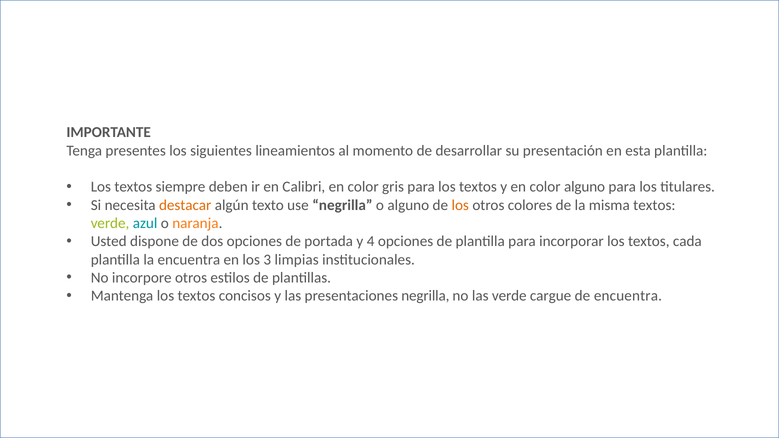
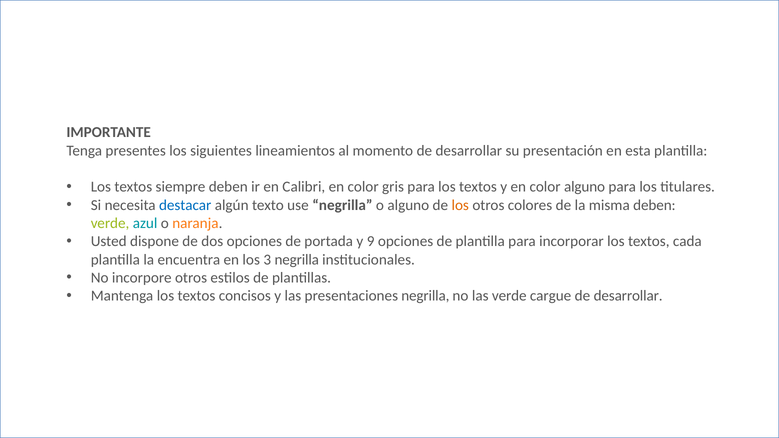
destacar colour: orange -> blue
misma textos: textos -> deben
4: 4 -> 9
3 limpias: limpias -> negrilla
cargue de encuentra: encuentra -> desarrollar
